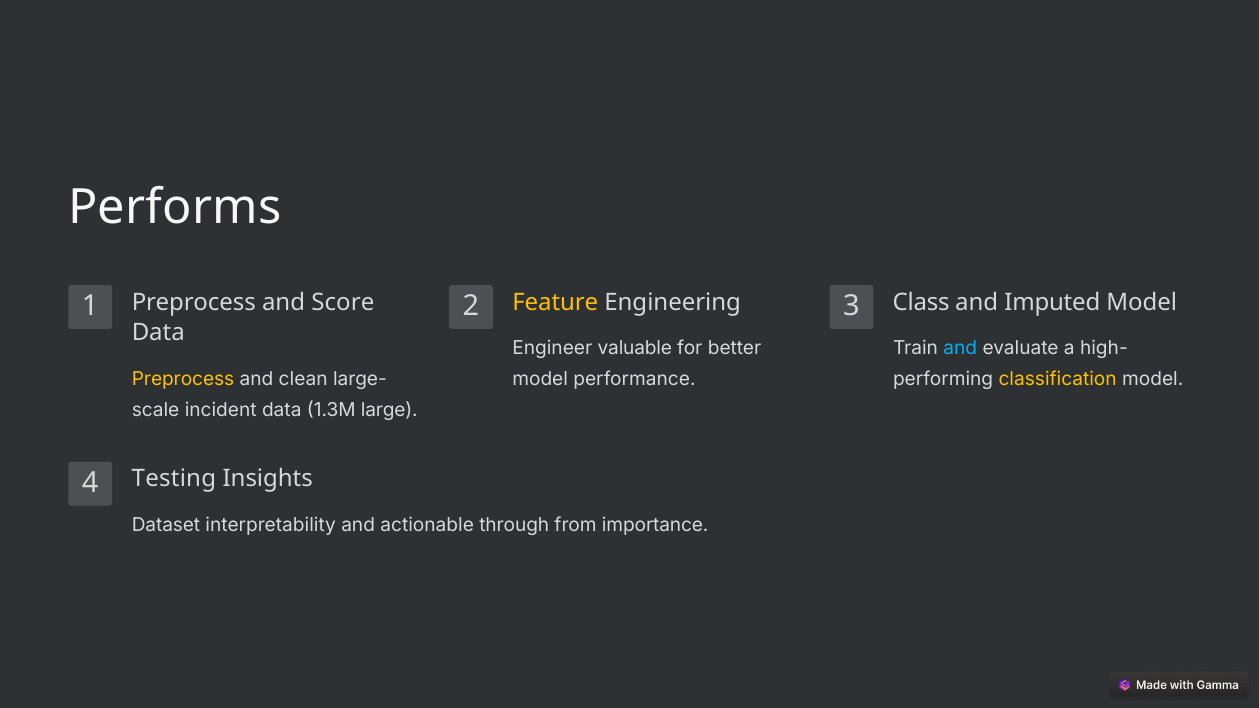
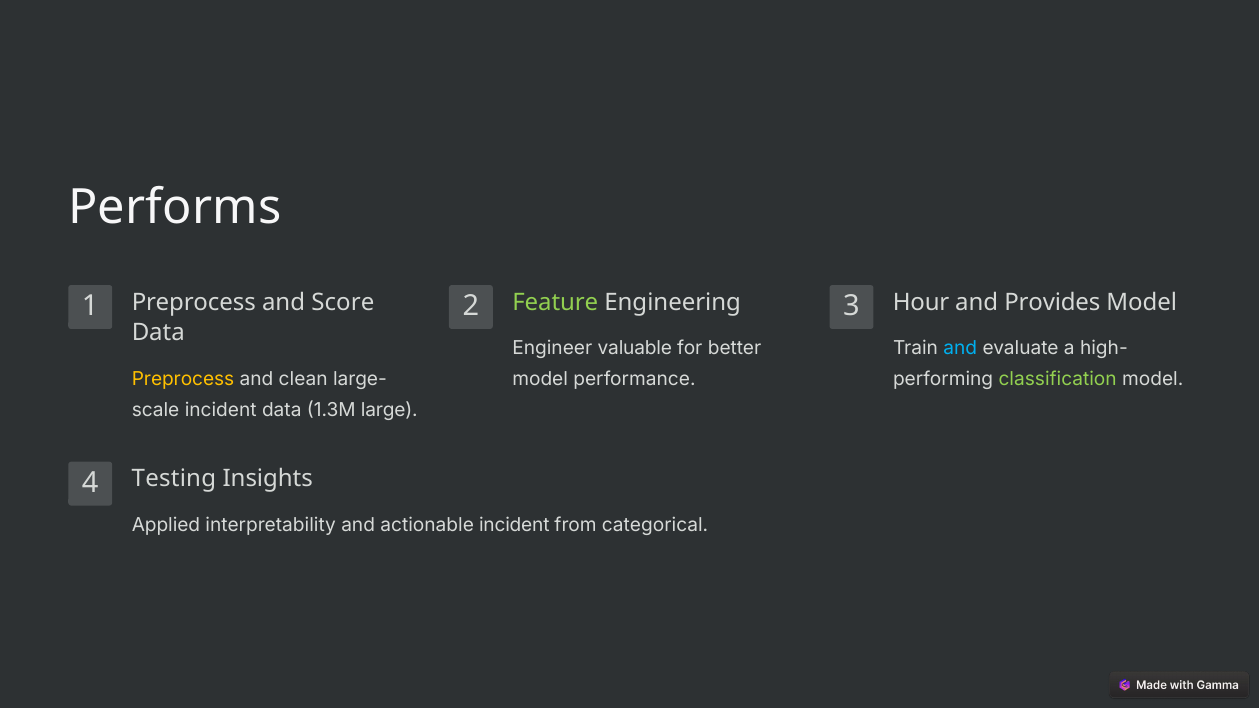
Feature colour: yellow -> light green
Class: Class -> Hour
Imputed: Imputed -> Provides
classification colour: yellow -> light green
Dataset: Dataset -> Applied
actionable through: through -> incident
importance: importance -> categorical
